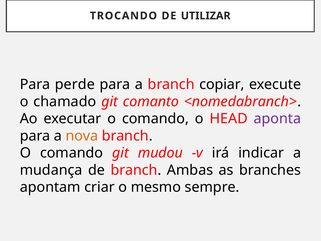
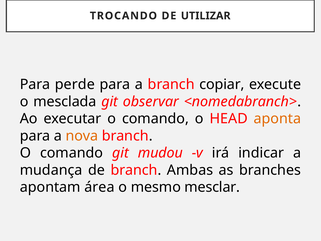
chamado: chamado -> mesclada
comanto: comanto -> observar
aponta colour: purple -> orange
criar: criar -> área
sempre: sempre -> mesclar
